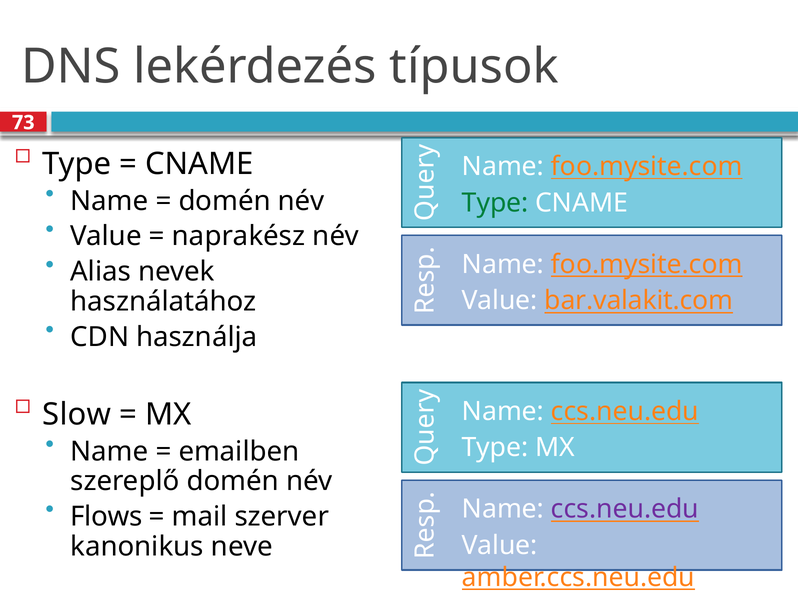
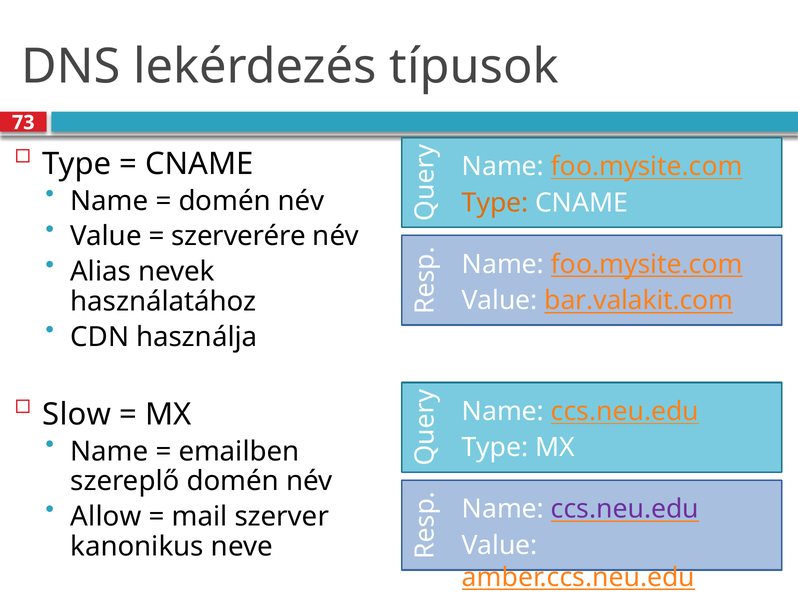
Type at (495, 203) colour: green -> orange
naprakész: naprakész -> szerverére
Flows: Flows -> Allow
